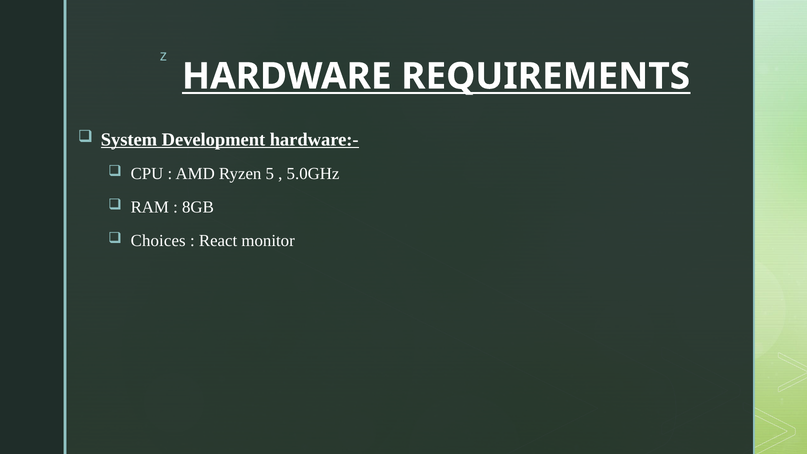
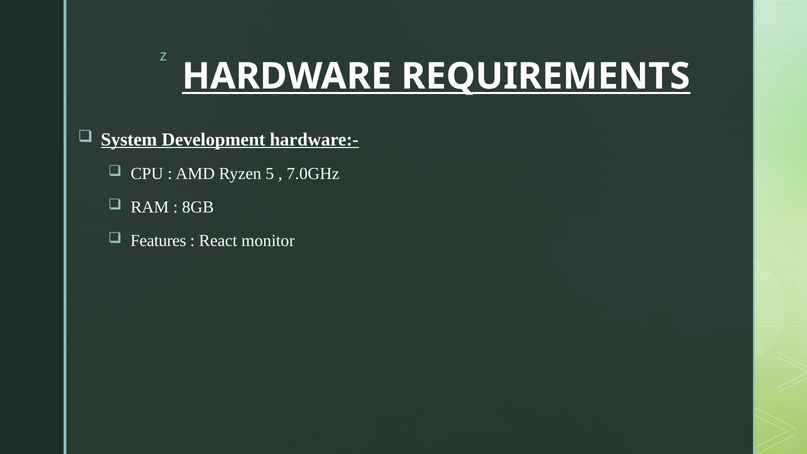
5.0GHz: 5.0GHz -> 7.0GHz
Choices: Choices -> Features
